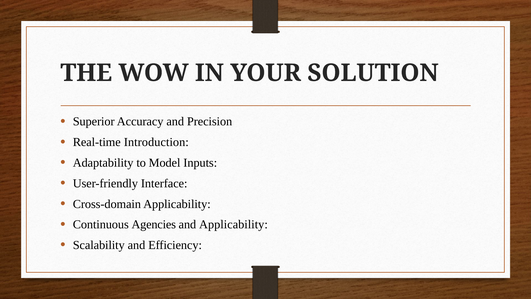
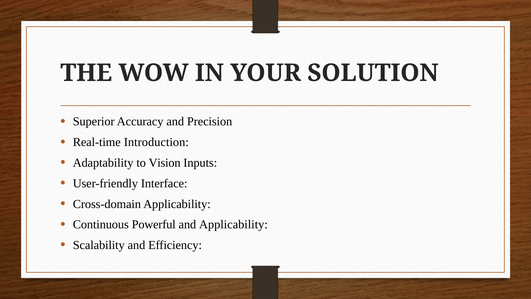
Model: Model -> Vision
Agencies: Agencies -> Powerful
